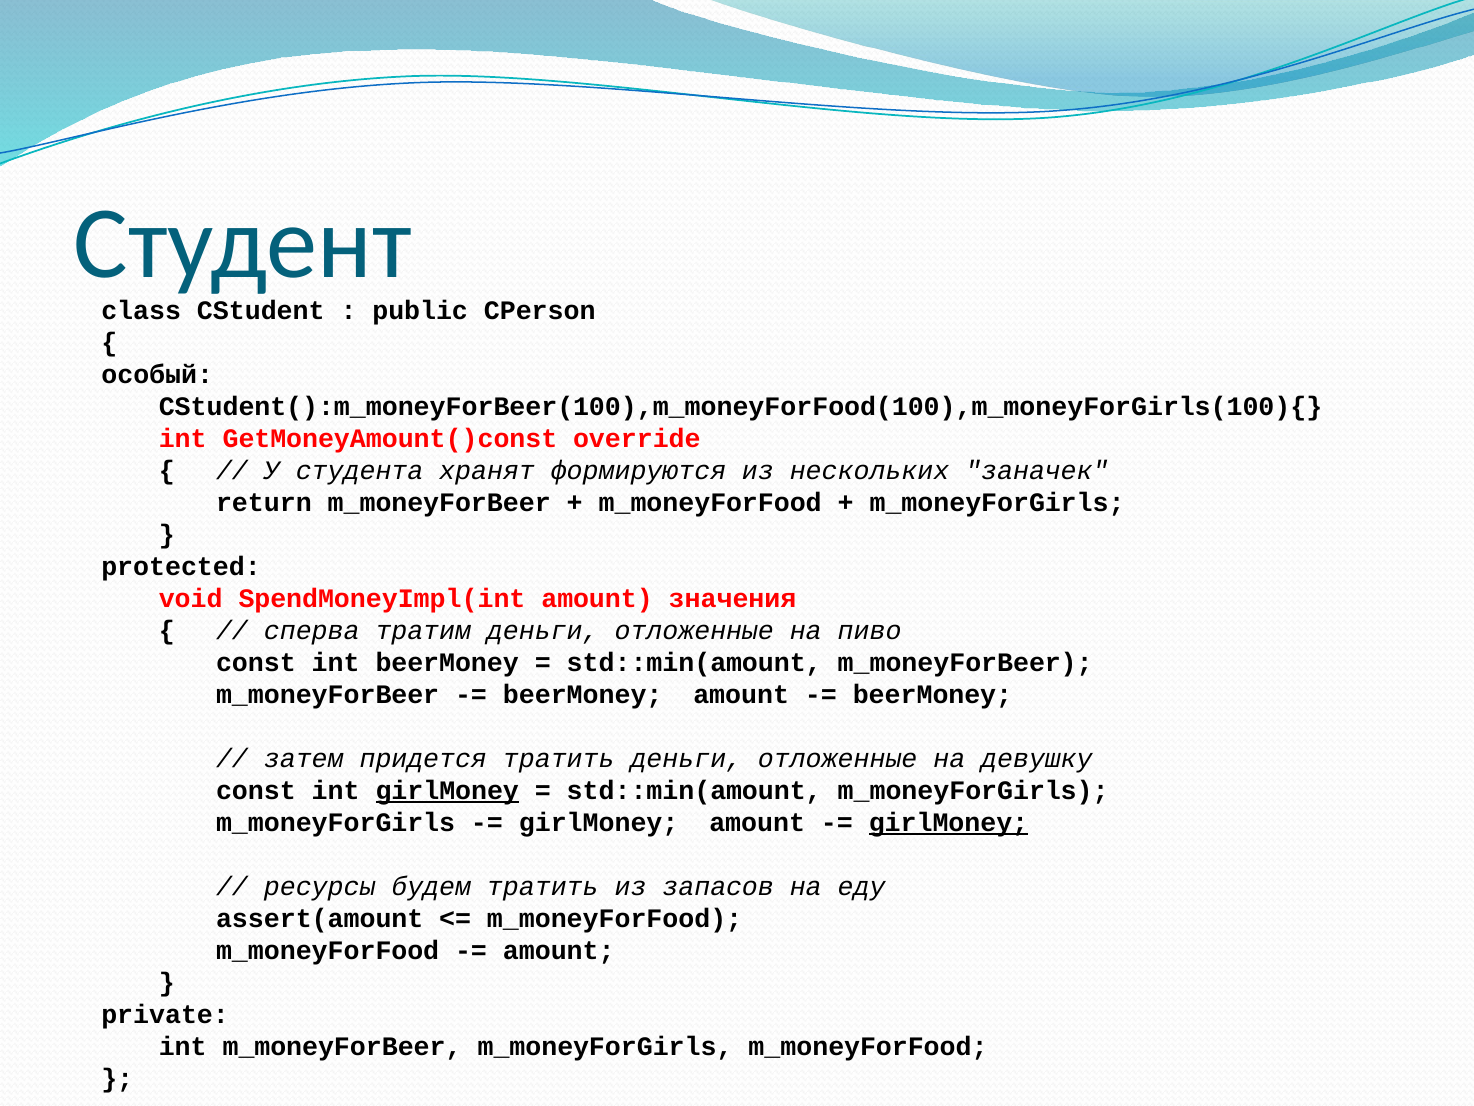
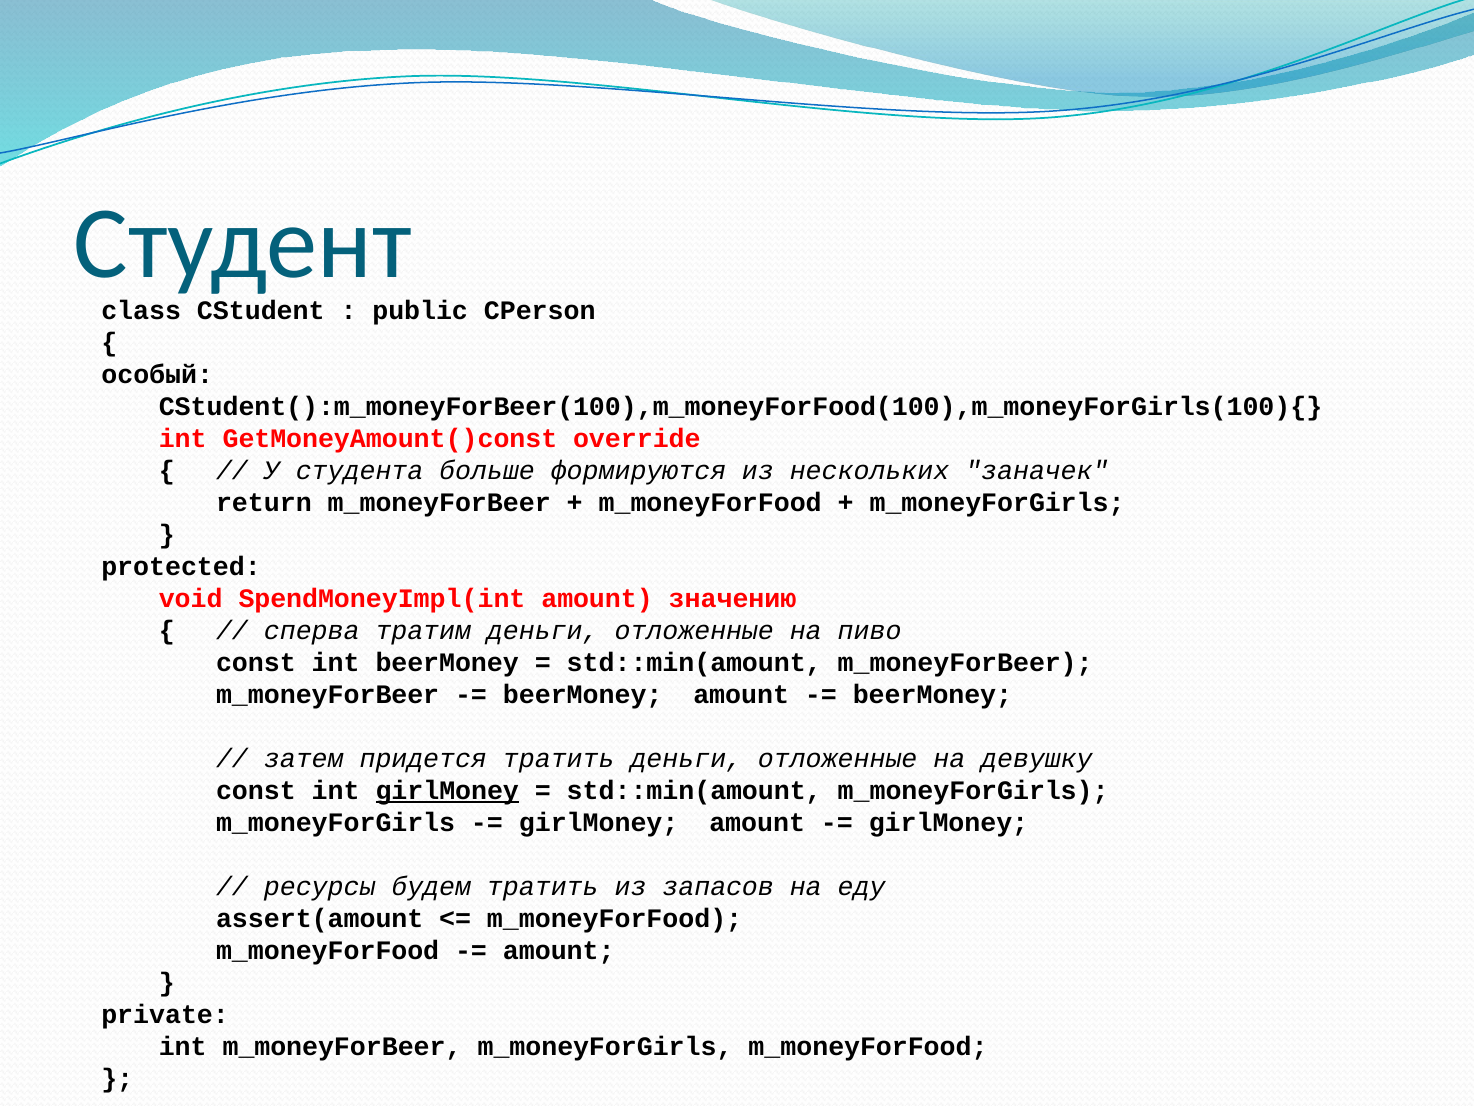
хранят: хранят -> больше
значения: значения -> значению
girlMoney at (949, 822) underline: present -> none
